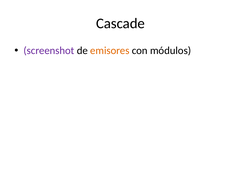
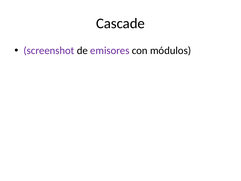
emisores colour: orange -> purple
